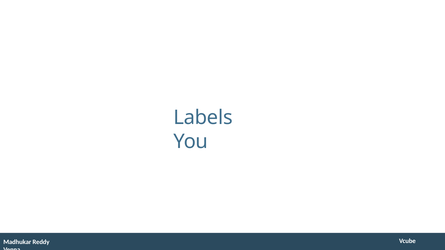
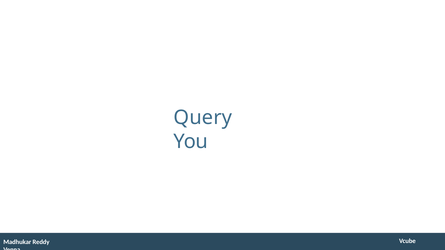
Labels: Labels -> Query
